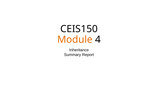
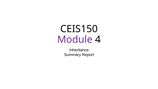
Module colour: orange -> purple
